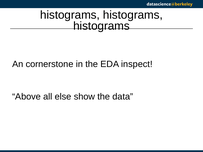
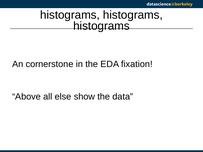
inspect: inspect -> fixation
